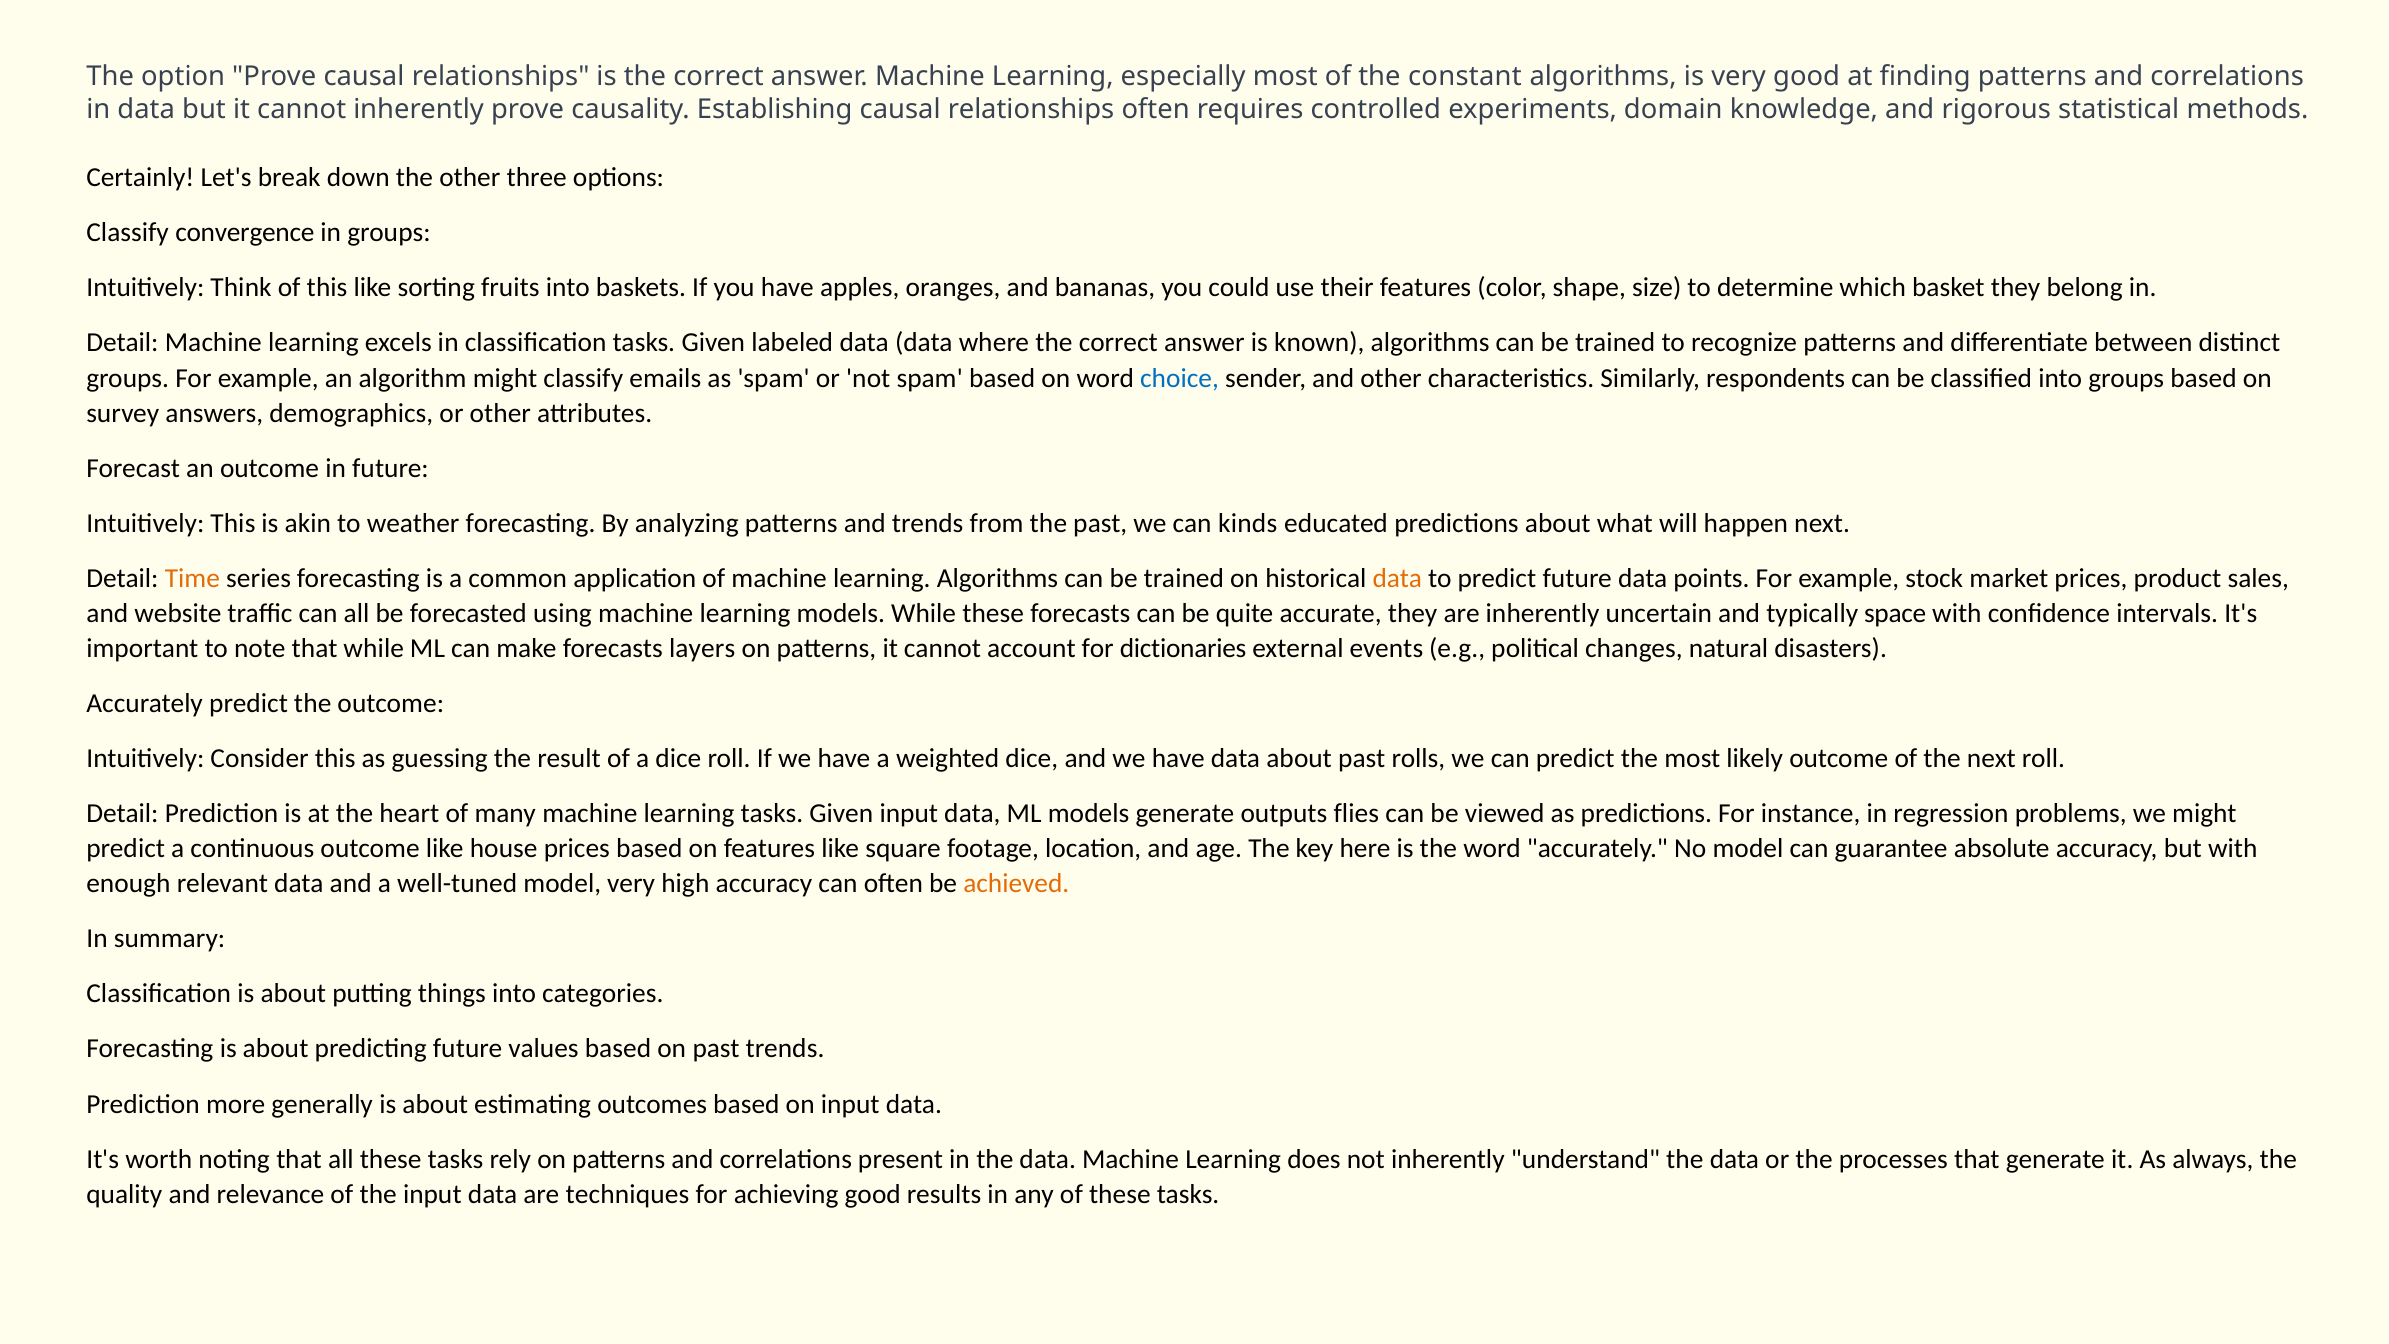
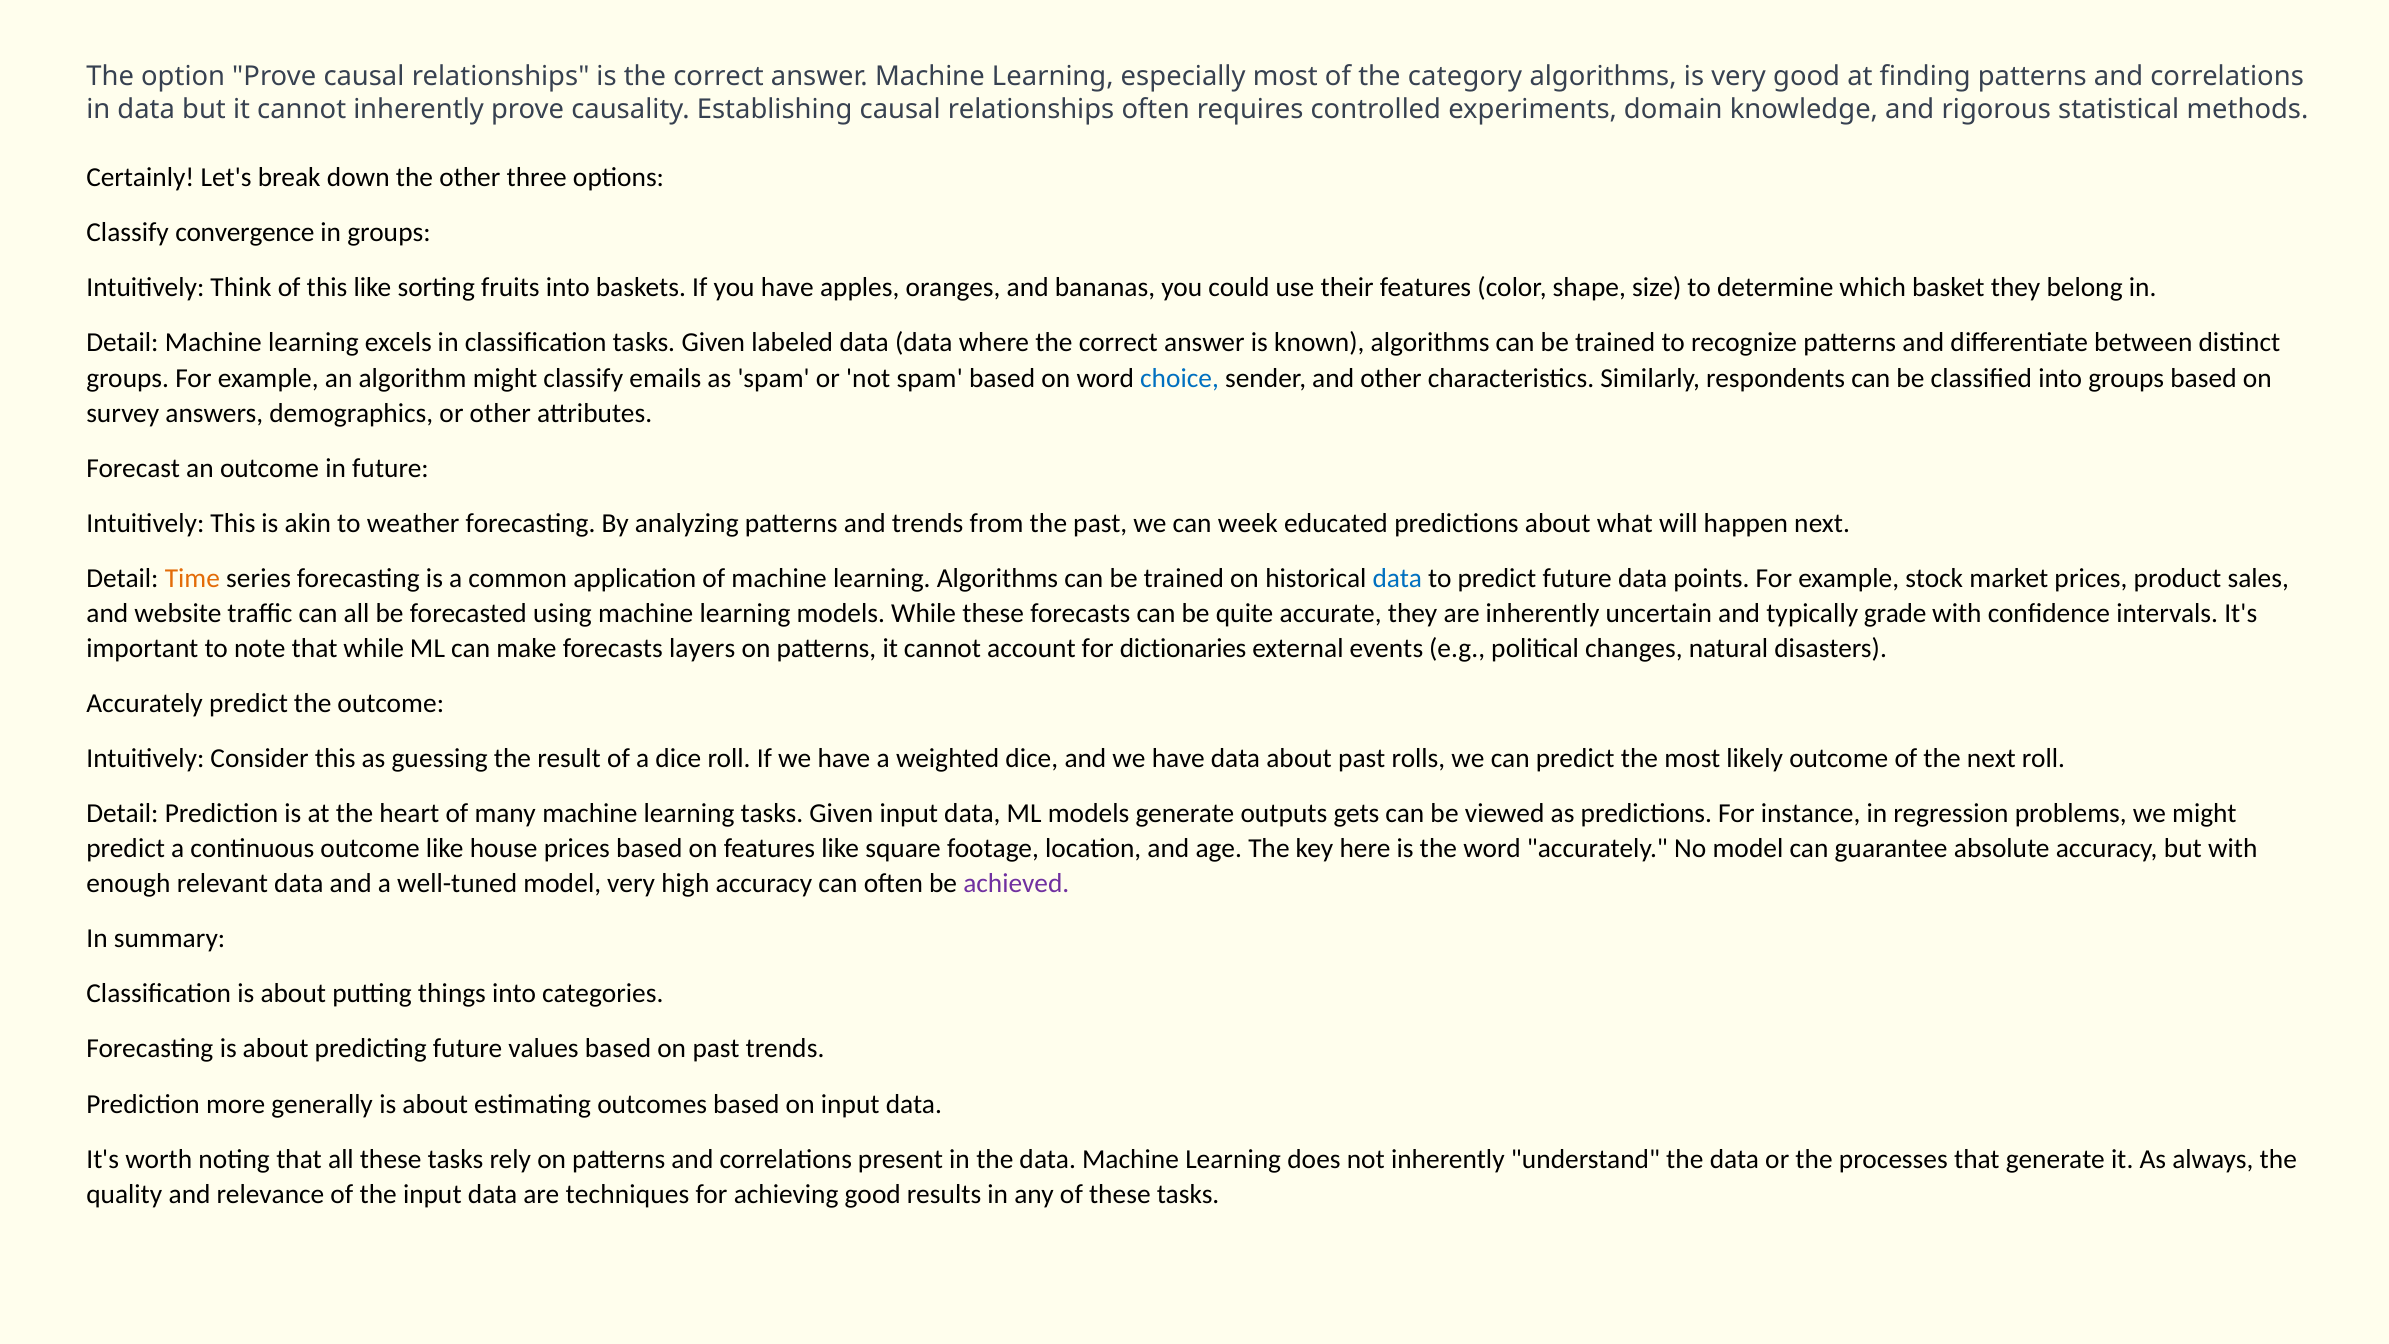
constant: constant -> category
kinds: kinds -> week
data at (1397, 578) colour: orange -> blue
space: space -> grade
flies: flies -> gets
achieved colour: orange -> purple
